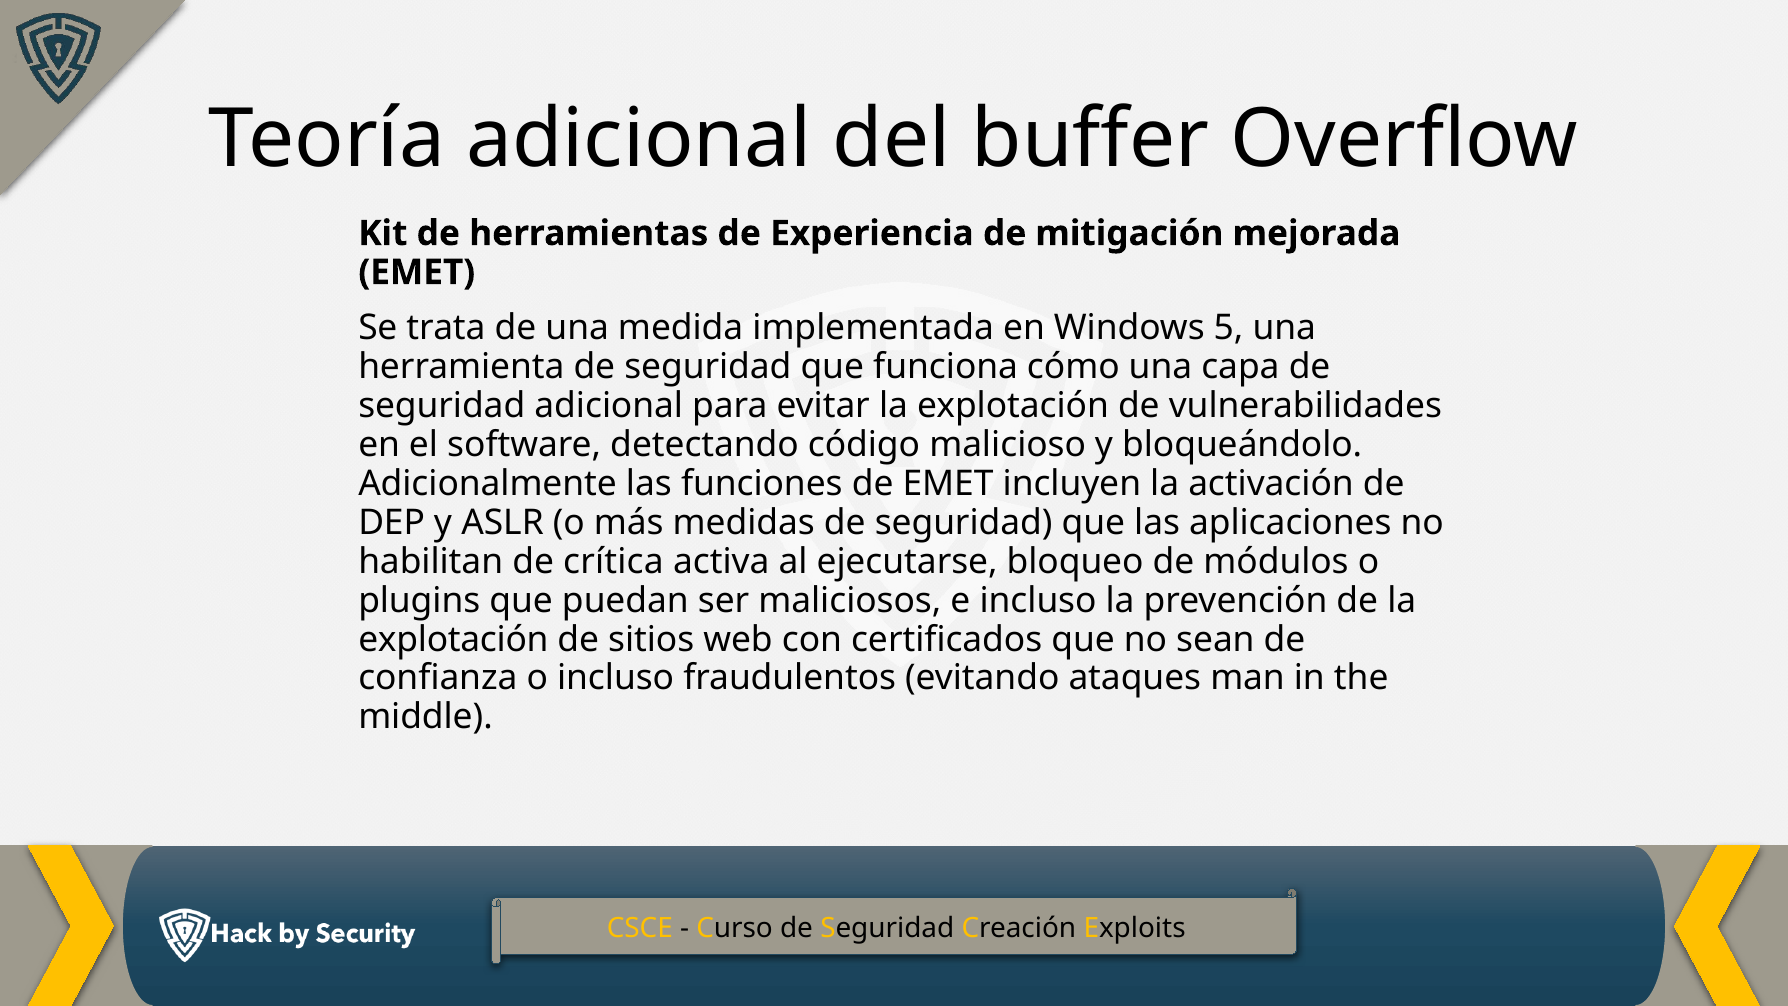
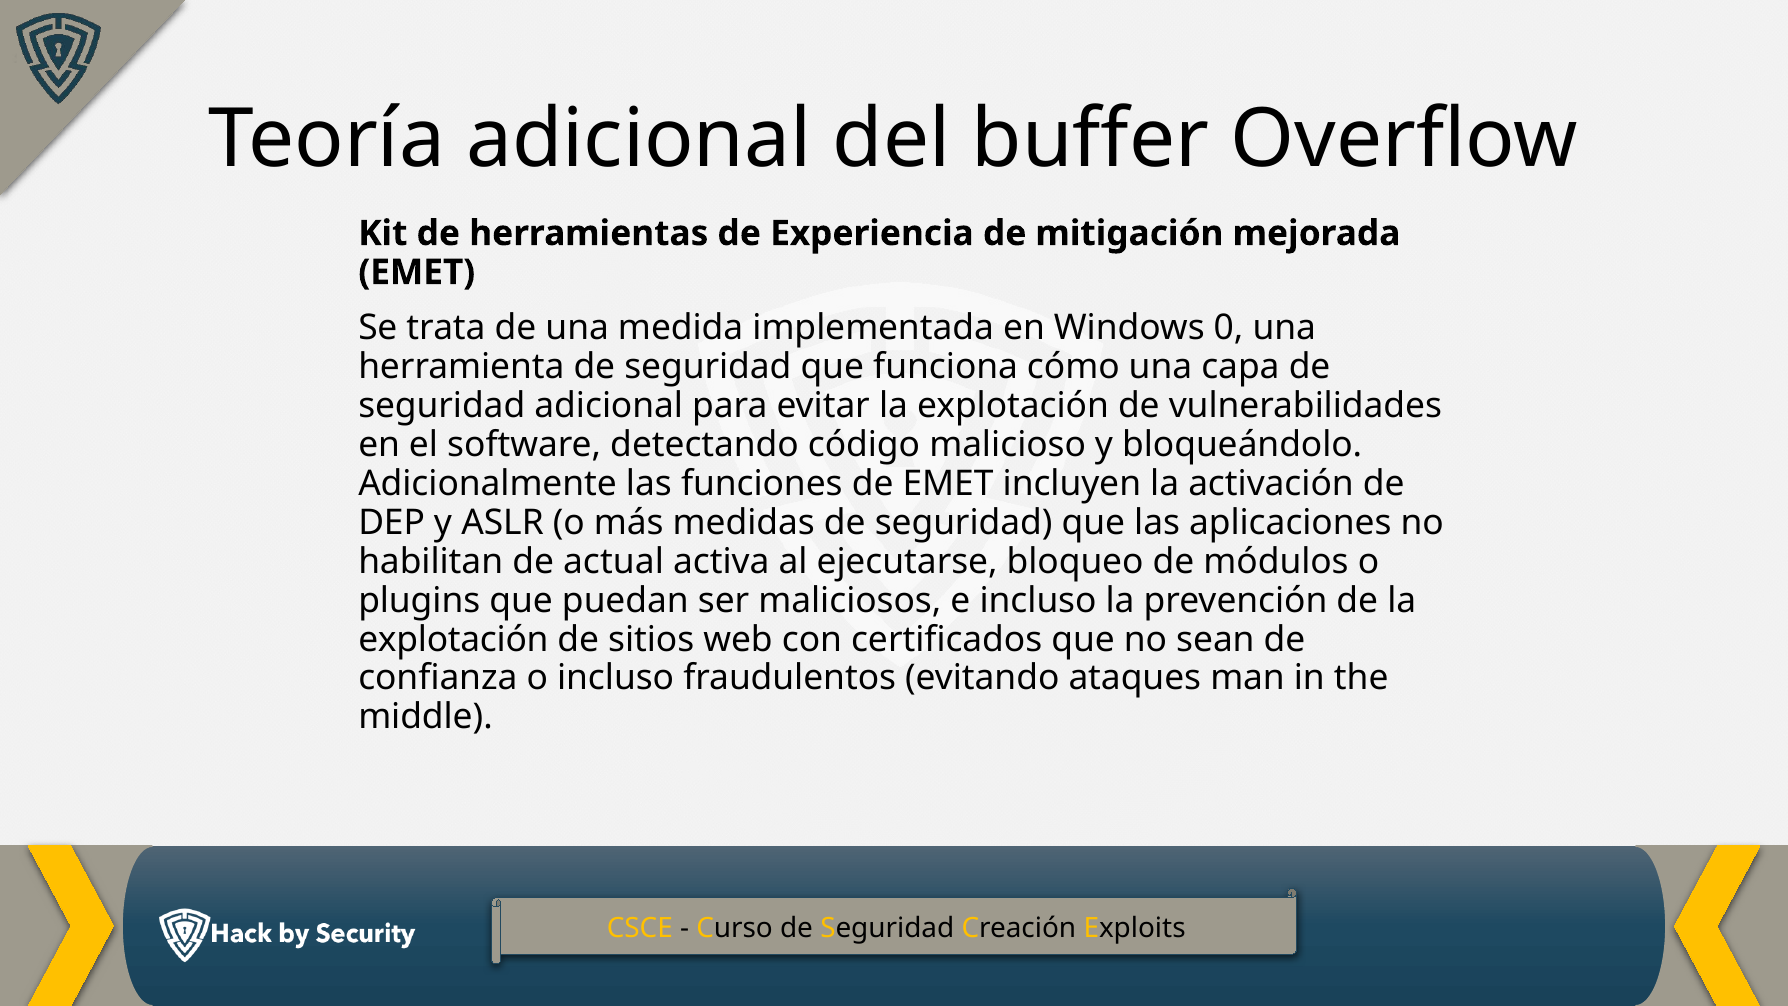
5: 5 -> 0
crítica: crítica -> actual
